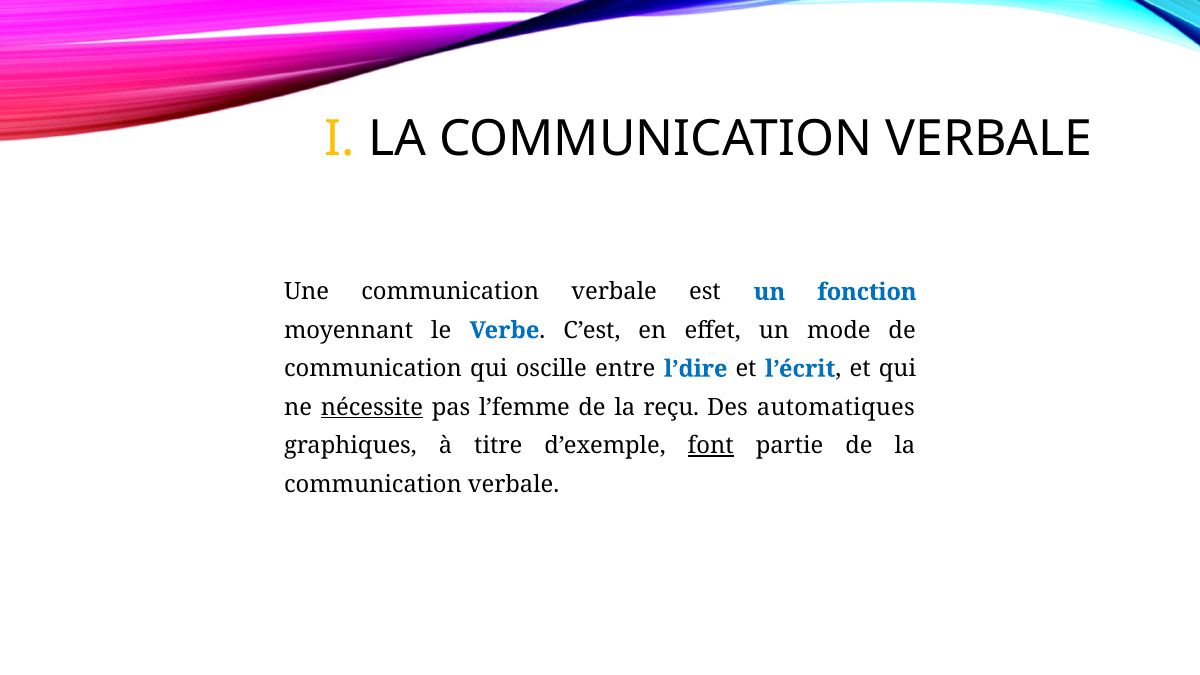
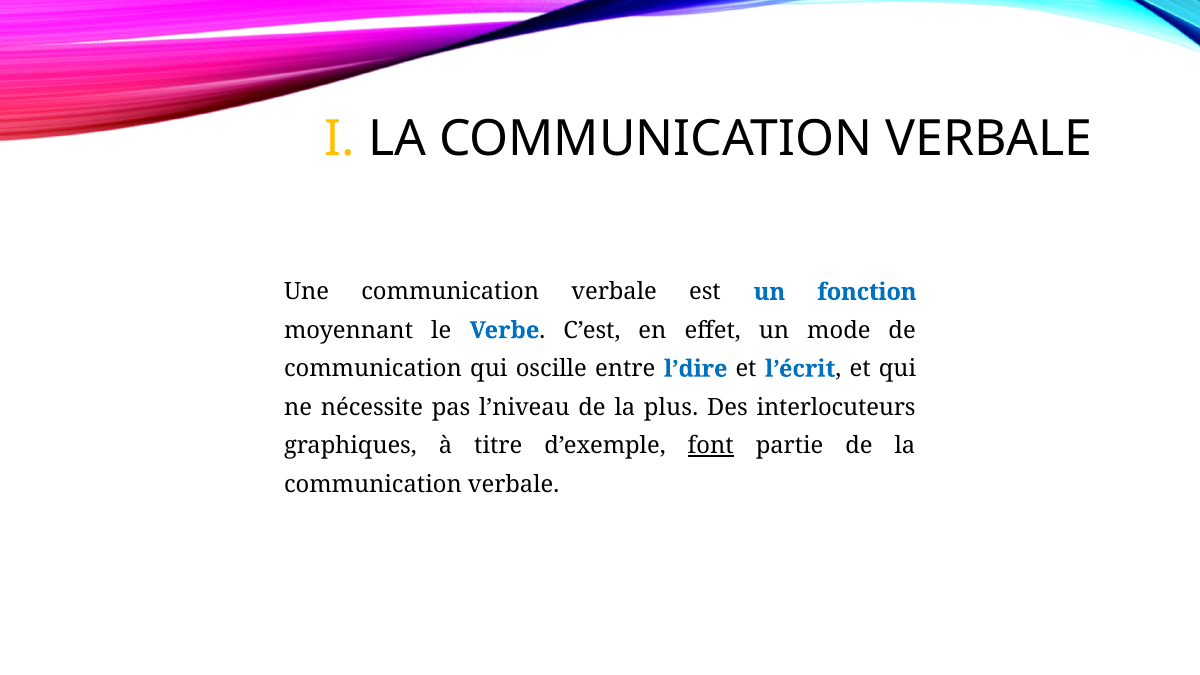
nécessite underline: present -> none
l’femme: l’femme -> l’niveau
reçu: reçu -> plus
automatiques: automatiques -> interlocuteurs
